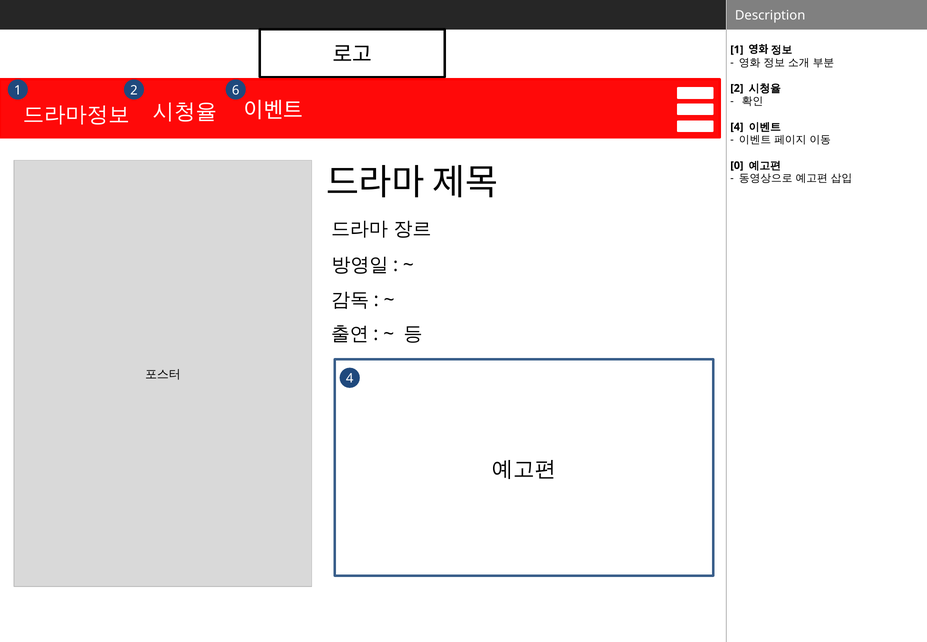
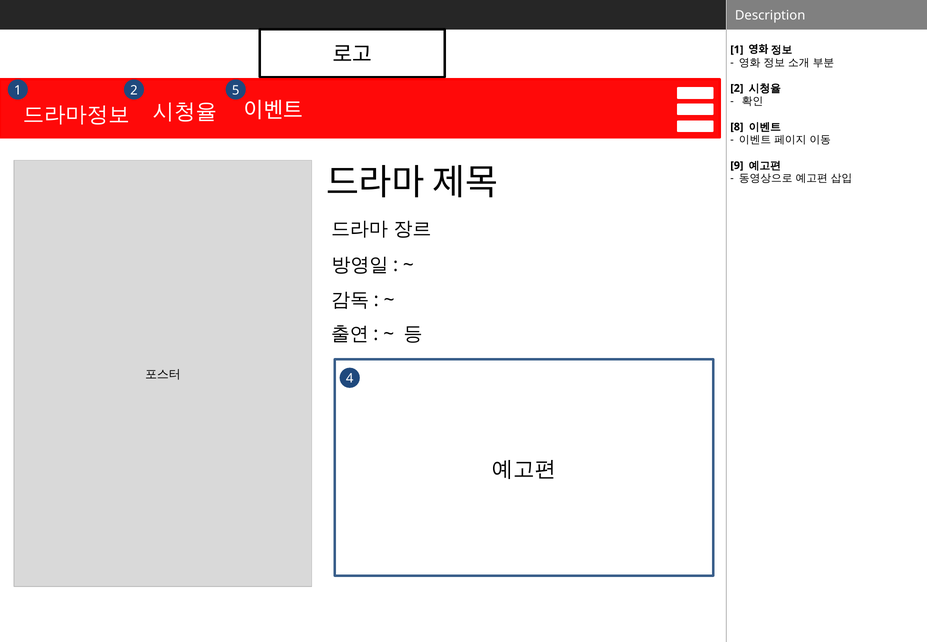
6: 6 -> 5
4 at (737, 127): 4 -> 8
0: 0 -> 9
